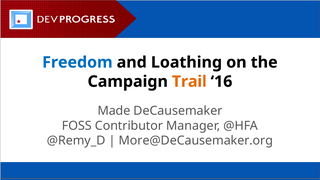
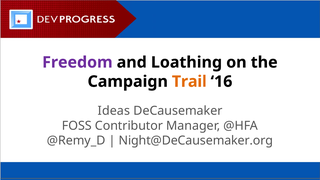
Freedom colour: blue -> purple
Made: Made -> Ideas
More@DeCausemaker.org: More@DeCausemaker.org -> Night@DeCausemaker.org
